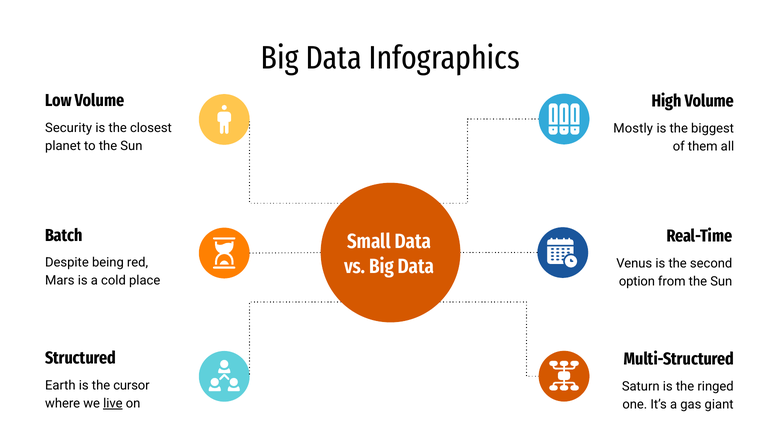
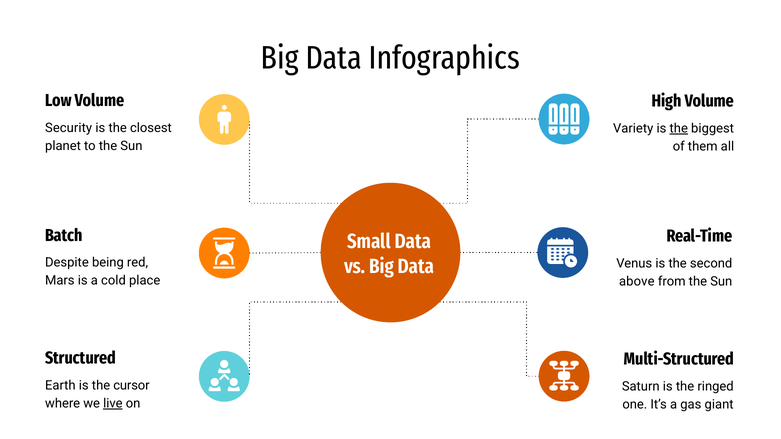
Mostly: Mostly -> Variety
the at (679, 129) underline: none -> present
option: option -> above
